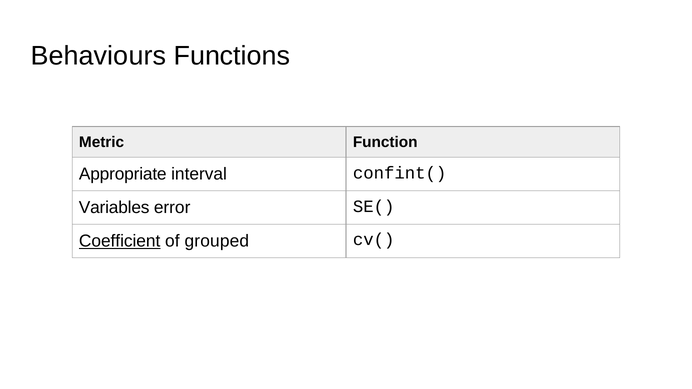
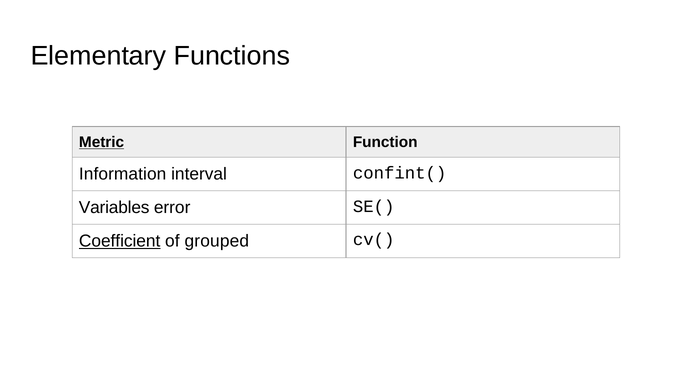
Behaviours: Behaviours -> Elementary
Metric underline: none -> present
Appropriate: Appropriate -> Information
